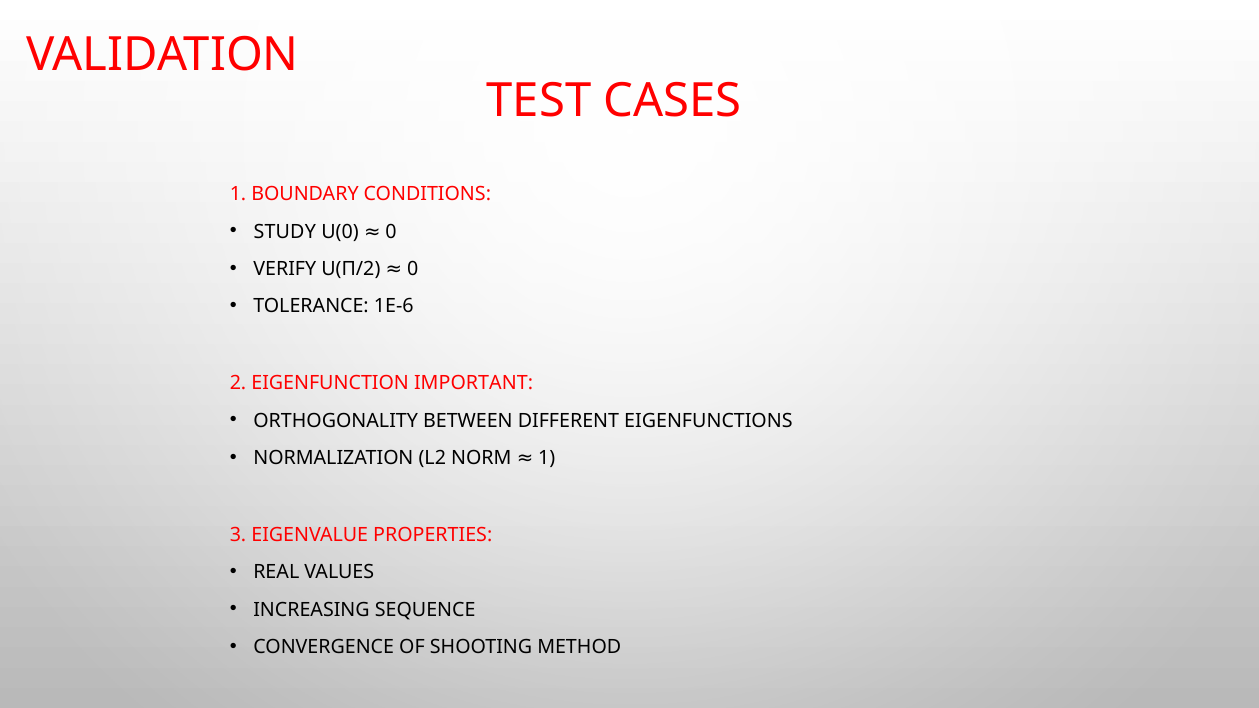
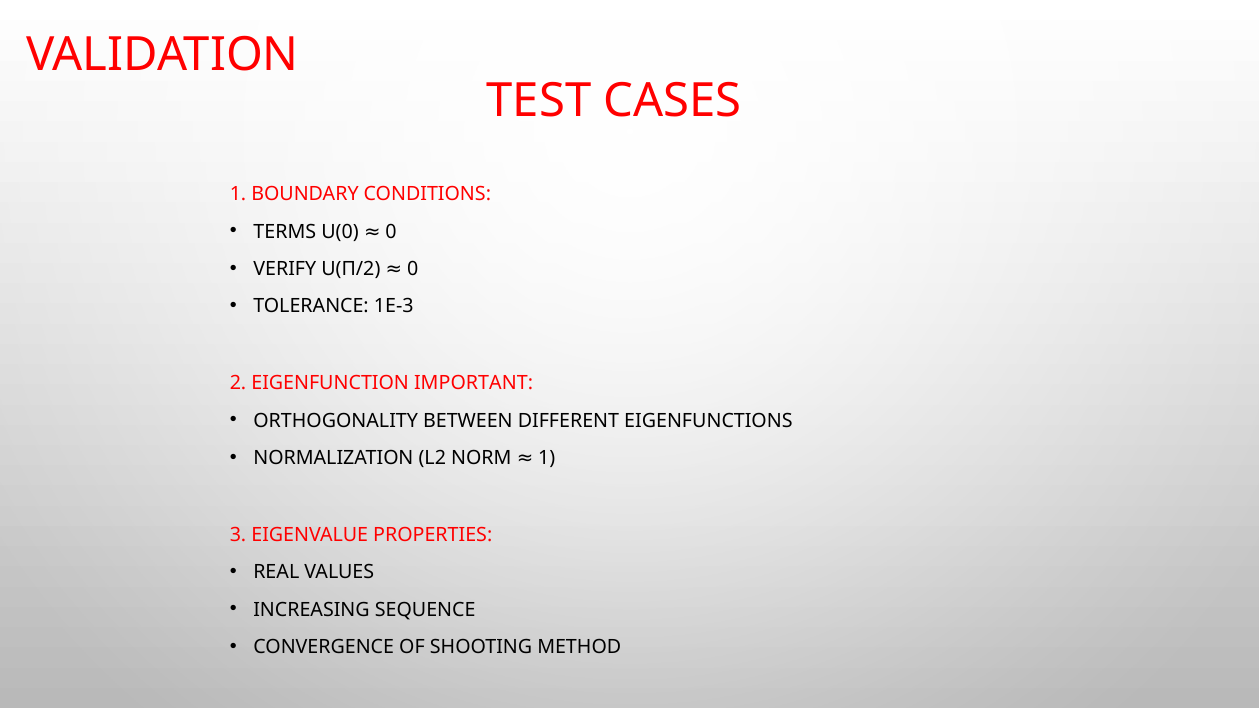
STUDY: STUDY -> TERMS
1E-6: 1E-6 -> 1E-3
